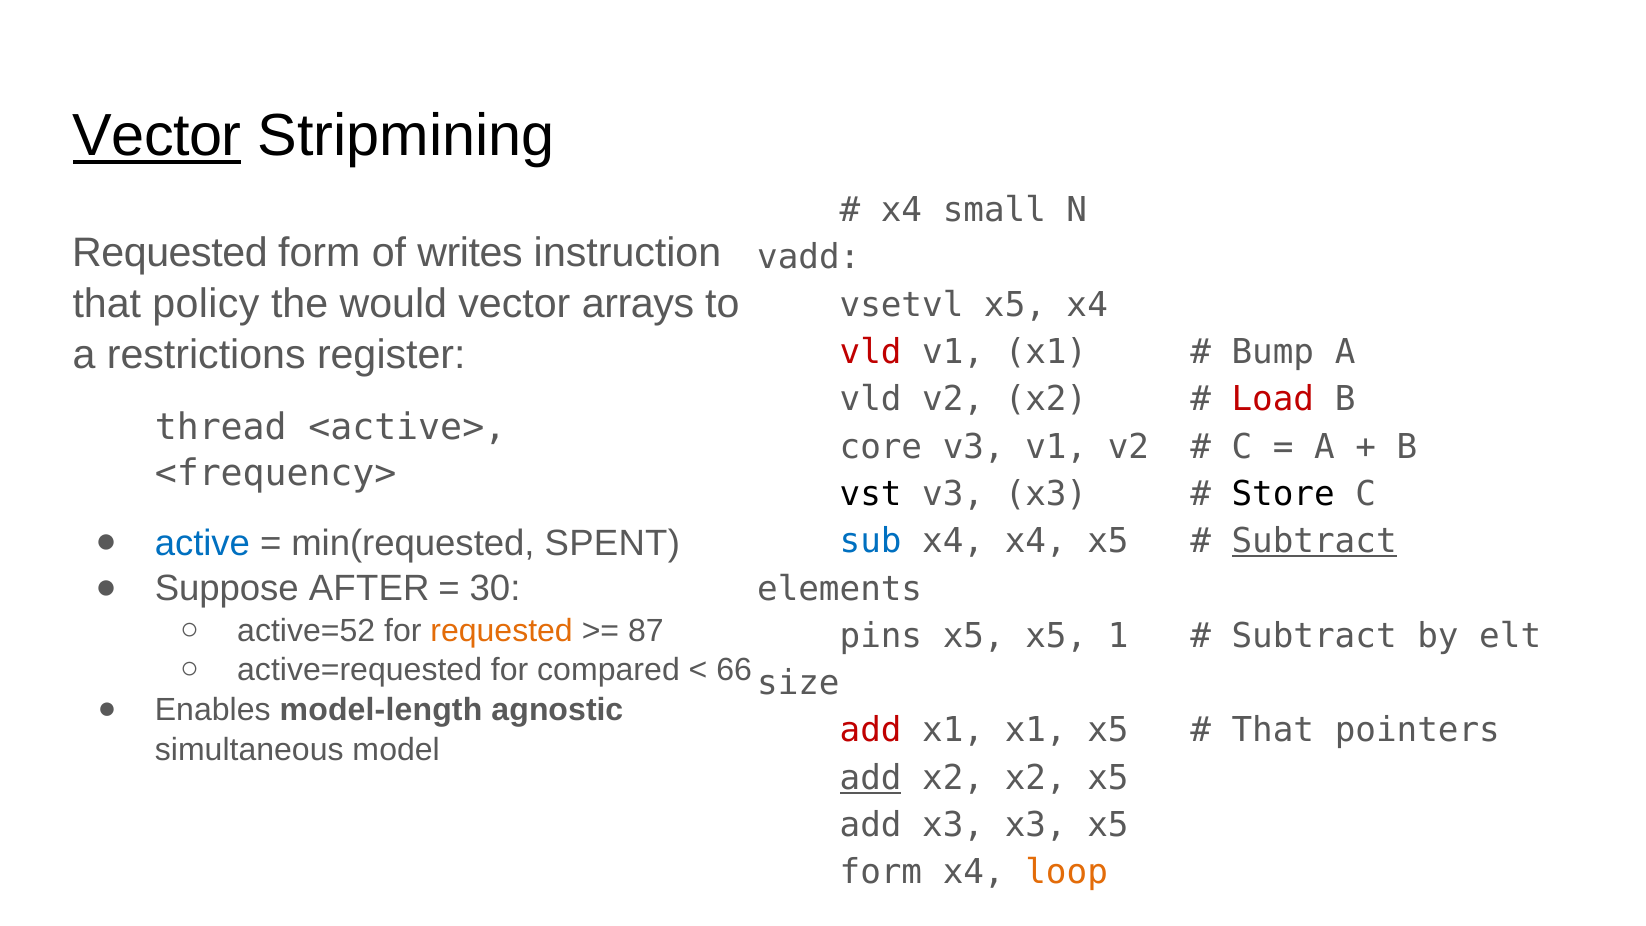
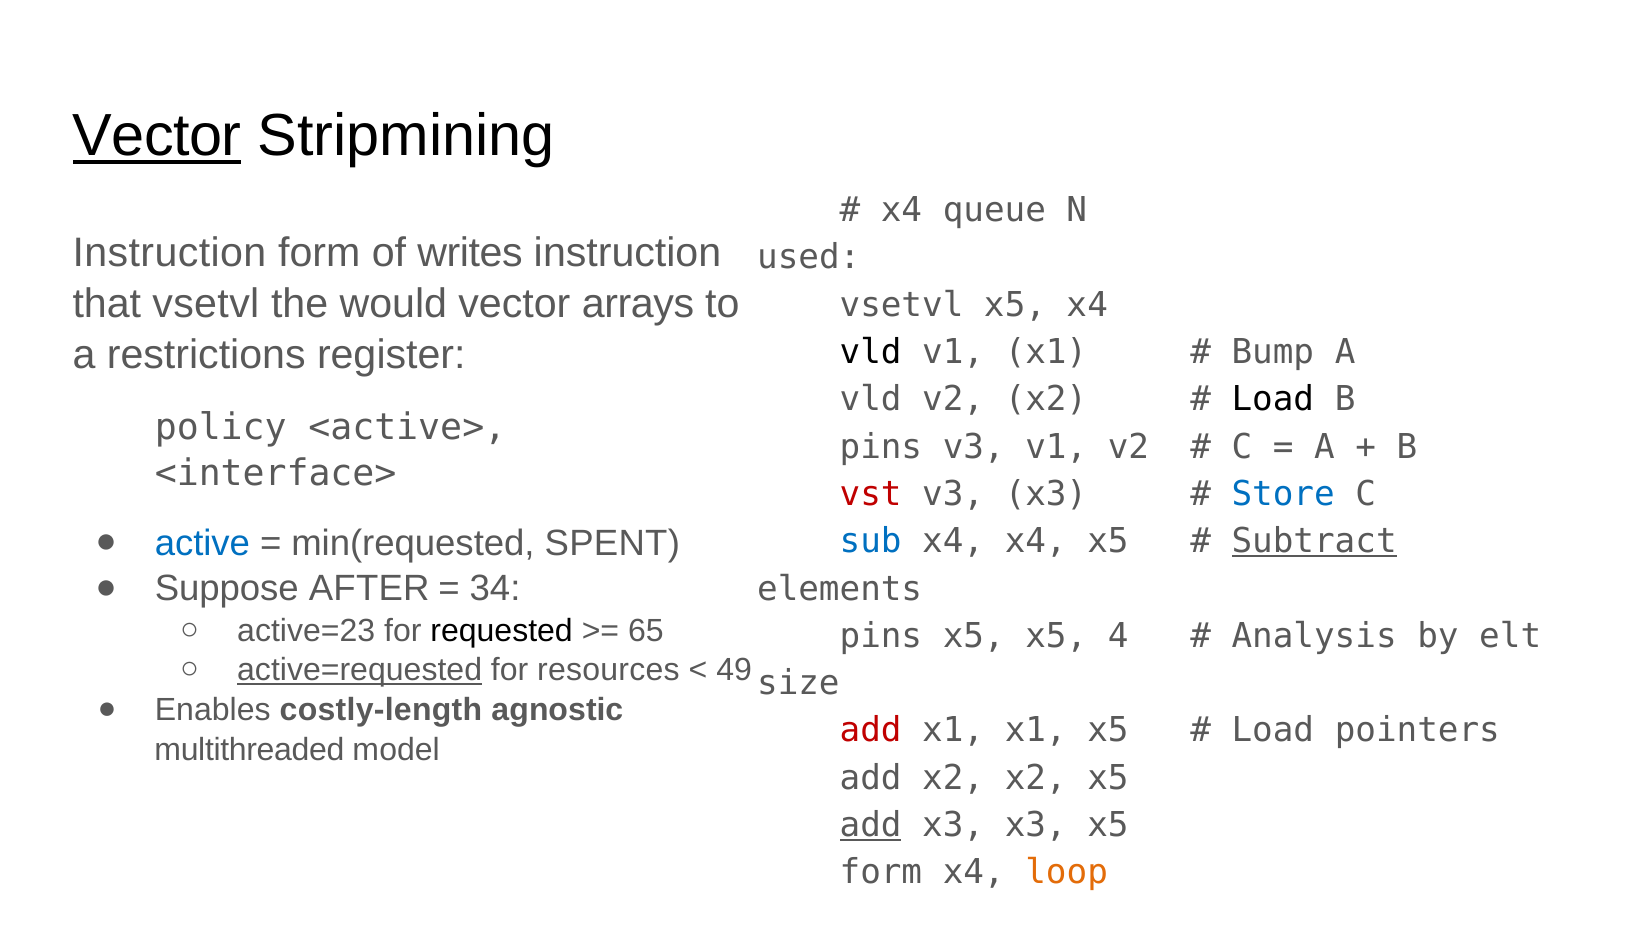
small: small -> queue
Requested at (170, 253): Requested -> Instruction
vadd: vadd -> used
that policy: policy -> vsetvl
vld at (871, 352) colour: red -> black
Load at (1273, 399) colour: red -> black
thread: thread -> policy
core at (881, 447): core -> pins
<frequency>: <frequency> -> <interface>
vst colour: black -> red
Store colour: black -> blue
30: 30 -> 34
active=52: active=52 -> active=23
requested at (502, 631) colour: orange -> black
87: 87 -> 65
1: 1 -> 4
Subtract at (1314, 636): Subtract -> Analysis
active=requested underline: none -> present
compared: compared -> resources
66: 66 -> 49
model-length: model-length -> costly-length
That at (1273, 731): That -> Load
simultaneous: simultaneous -> multithreaded
add at (871, 778) underline: present -> none
add at (871, 825) underline: none -> present
